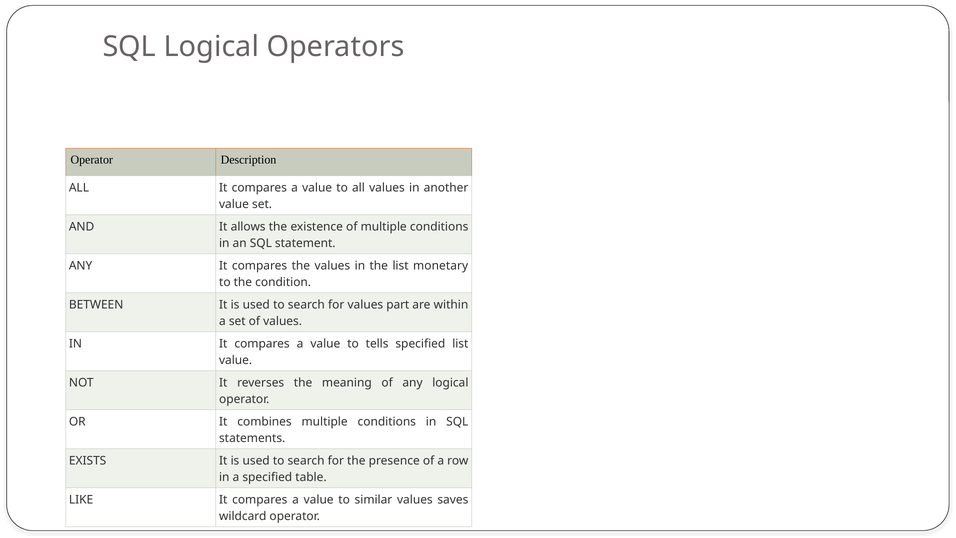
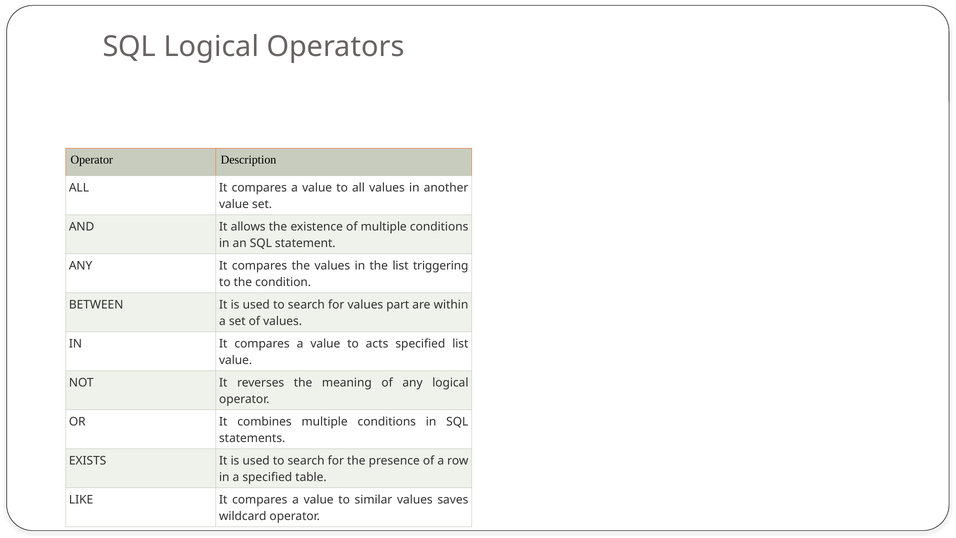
monetary: monetary -> triggering
tells: tells -> acts
